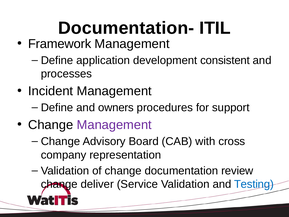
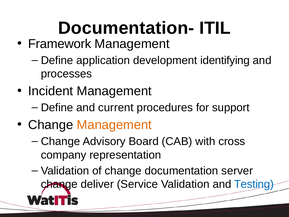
consistent: consistent -> identifying
owners: owners -> current
Management at (114, 125) colour: purple -> orange
review: review -> server
